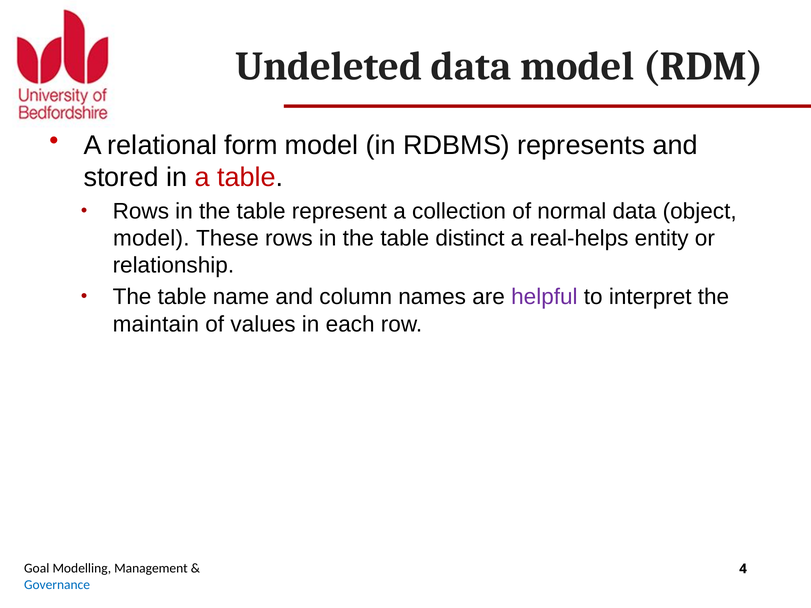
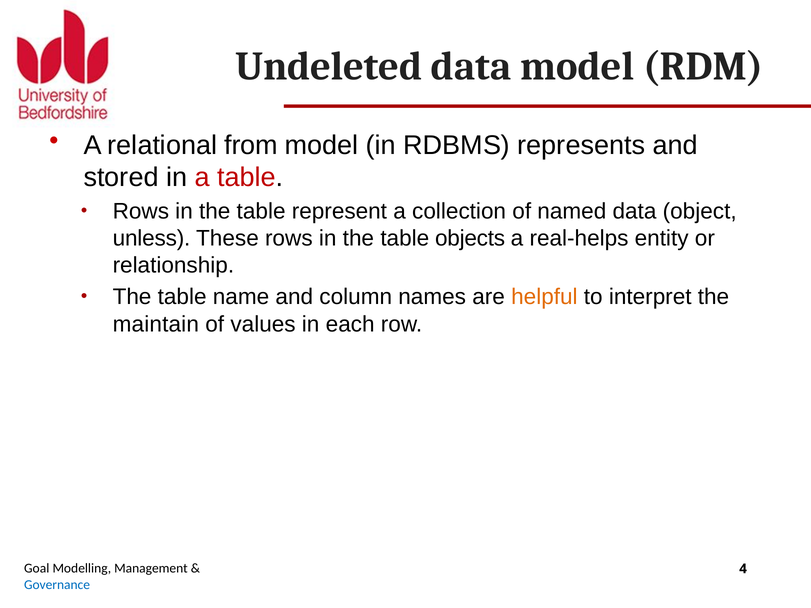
form: form -> from
normal: normal -> named
model at (151, 239): model -> unless
distinct: distinct -> objects
helpful colour: purple -> orange
